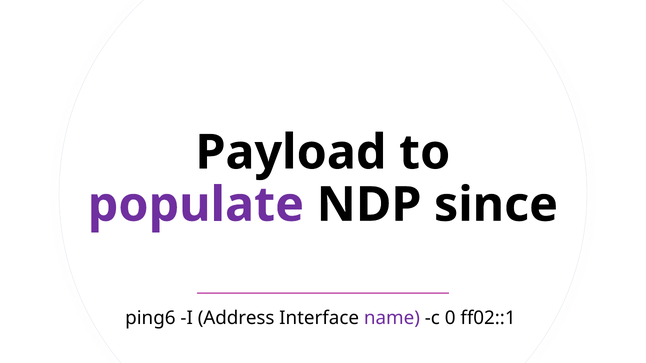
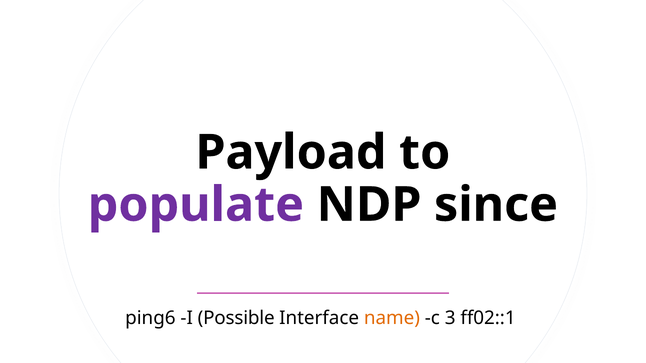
Address: Address -> Possible
name colour: purple -> orange
0: 0 -> 3
